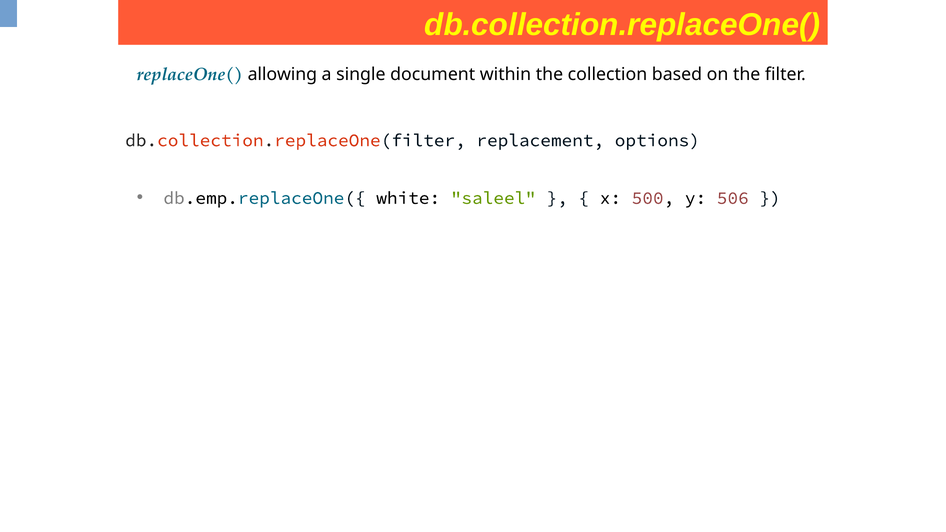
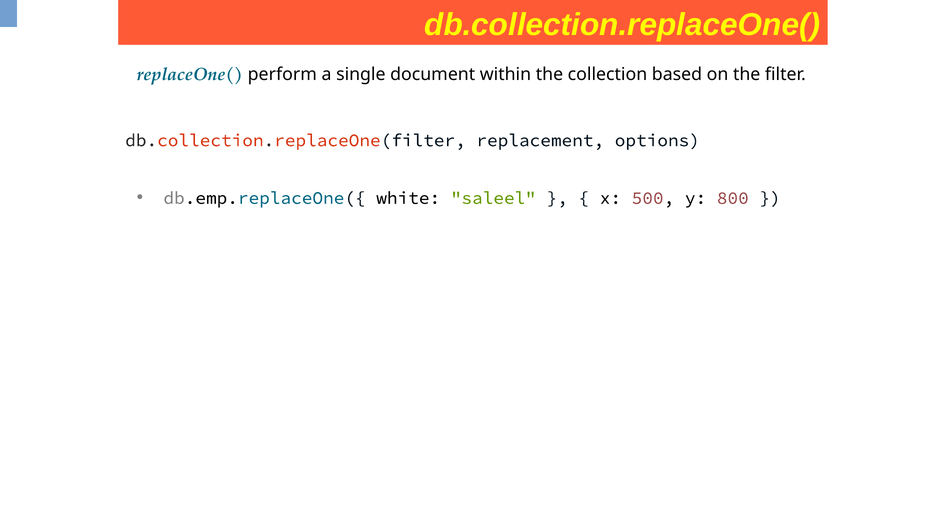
allowing: allowing -> perform
506: 506 -> 800
